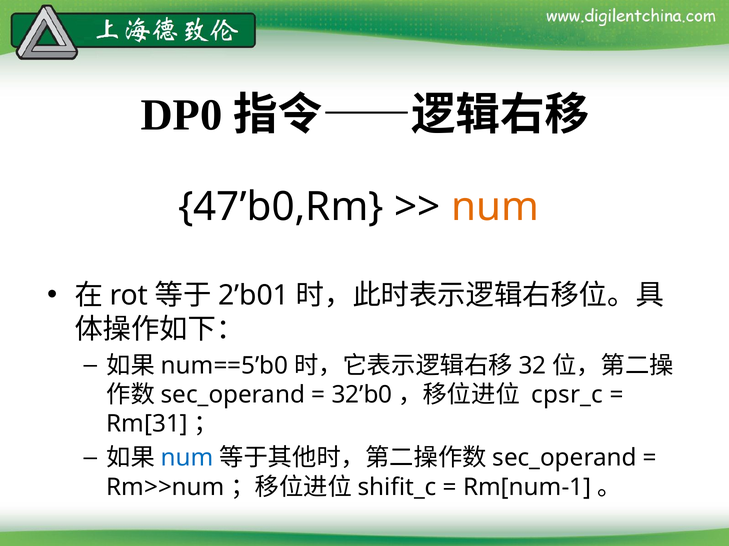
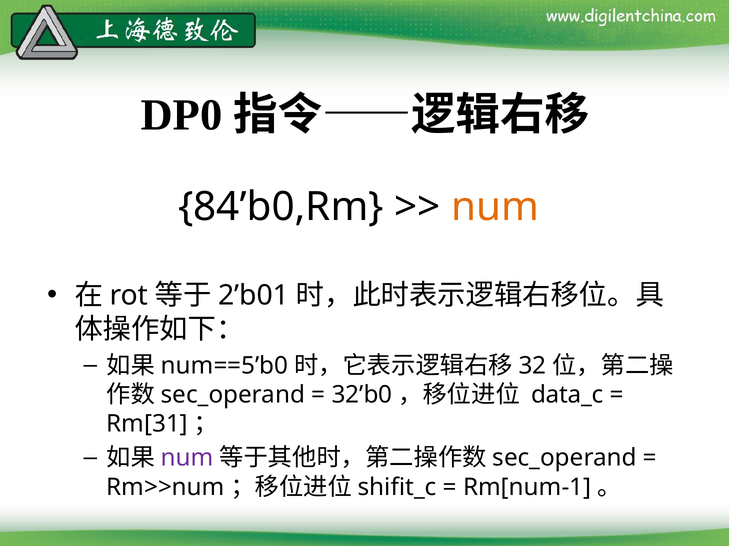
47’b0,Rm: 47’b0,Rm -> 84’b0,Rm
cpsr_c: cpsr_c -> data_c
num at (187, 459) colour: blue -> purple
